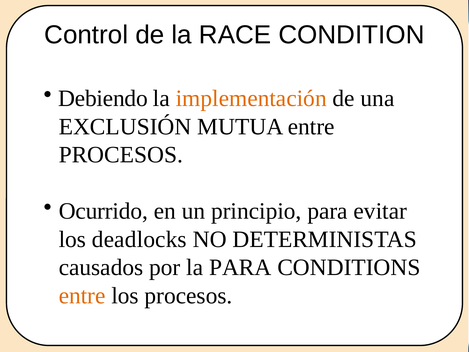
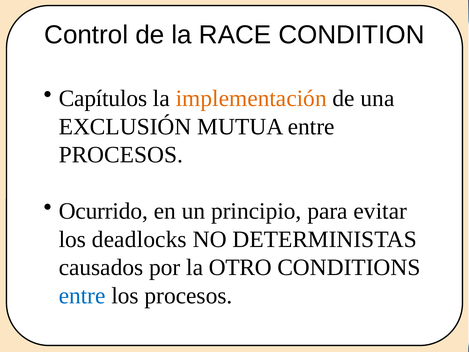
Debiendo: Debiendo -> Capítulos
la PARA: PARA -> OTRO
entre at (82, 295) colour: orange -> blue
